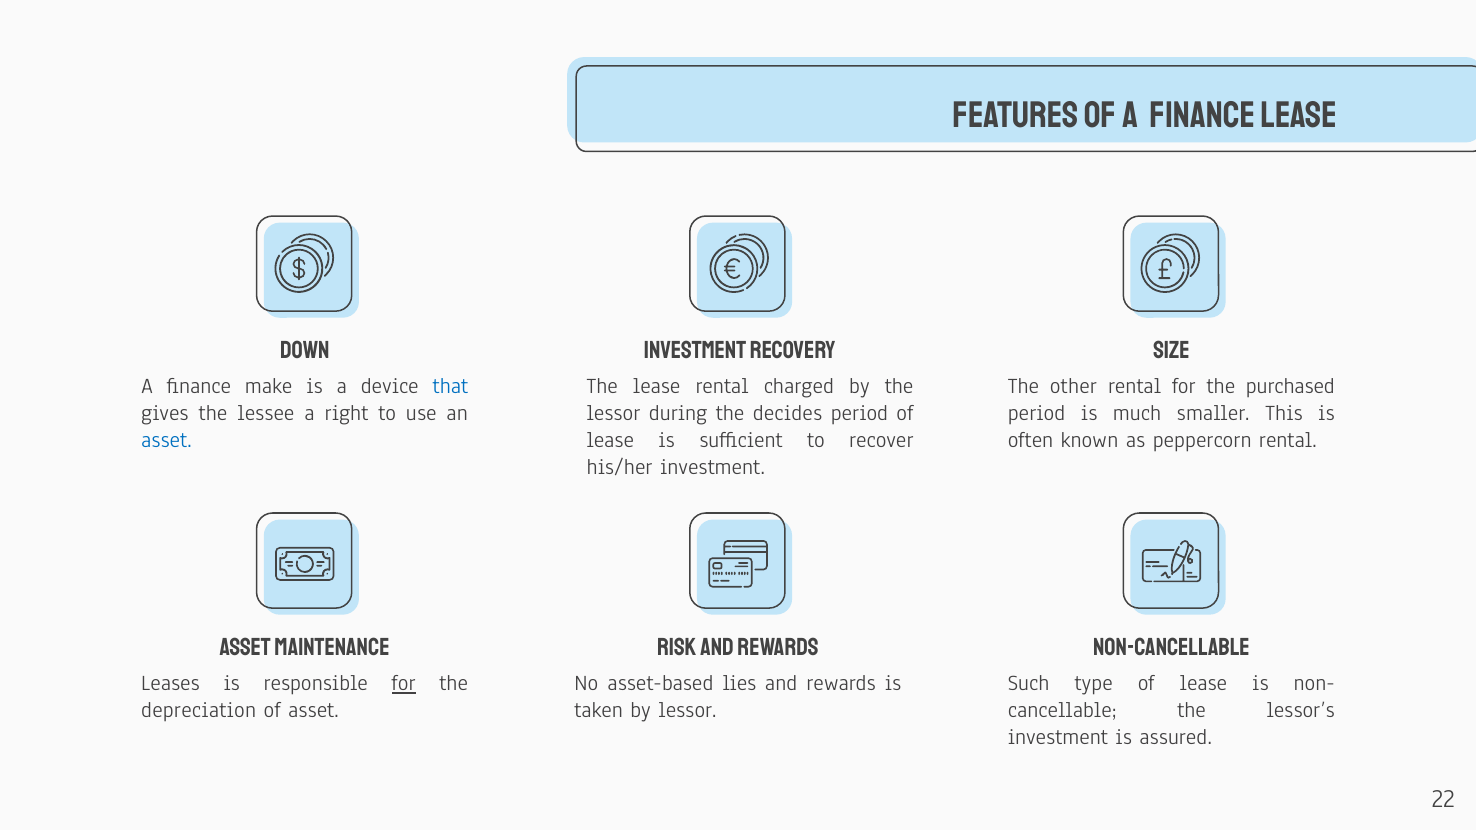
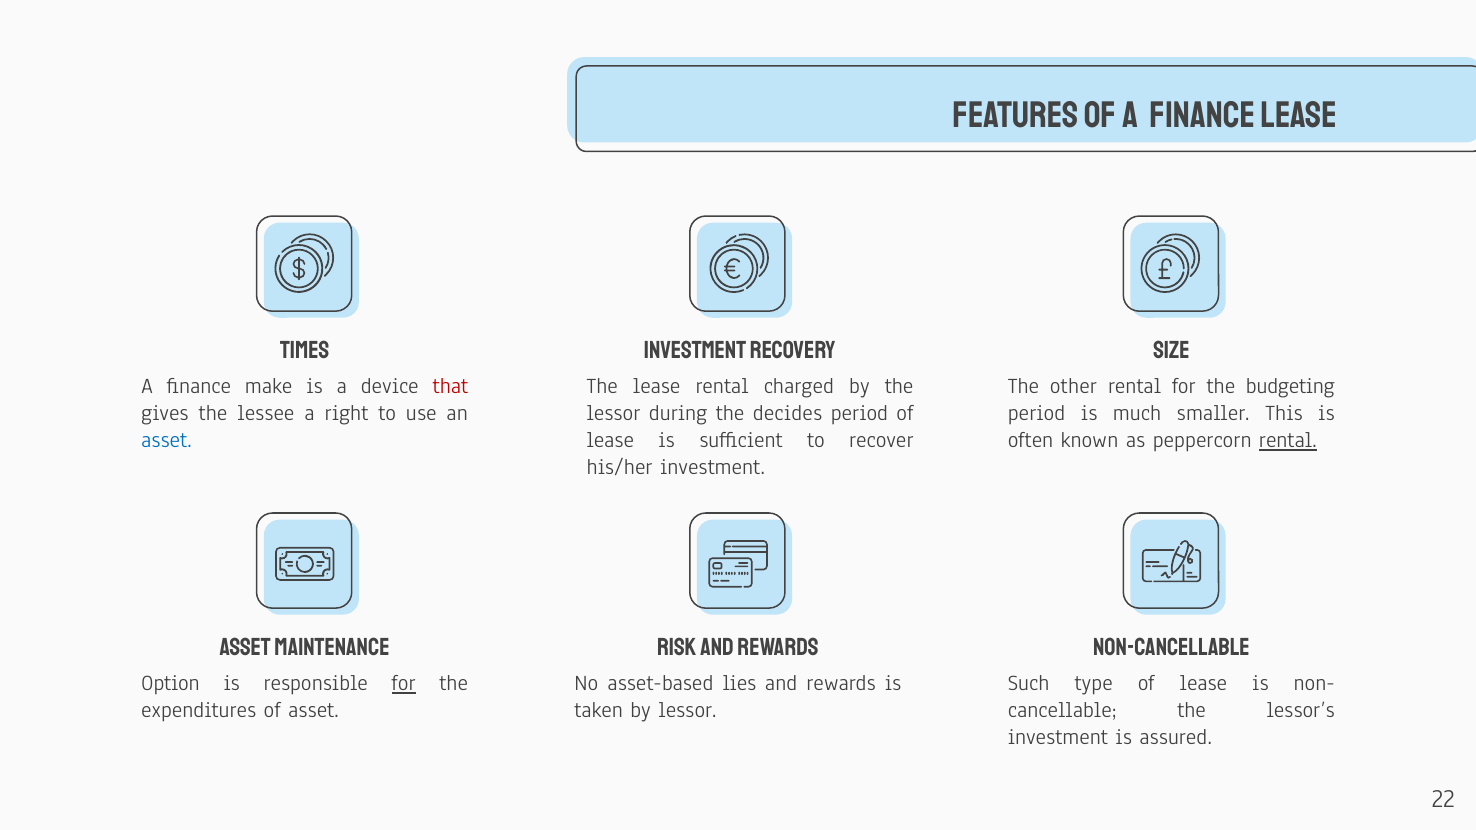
down: down -> times
that colour: blue -> red
purchased: purchased -> budgeting
rental at (1288, 441) underline: none -> present
Leases: Leases -> Option
depreciation: depreciation -> expenditures
